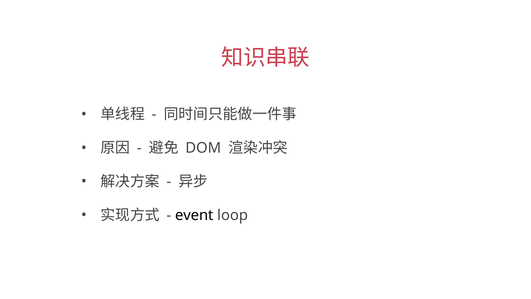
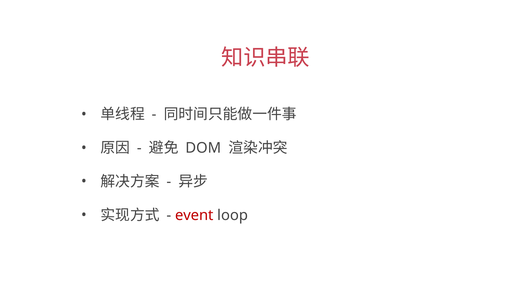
event colour: black -> red
